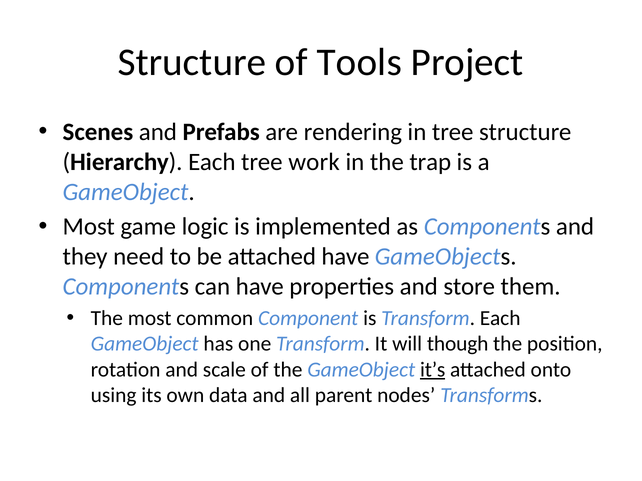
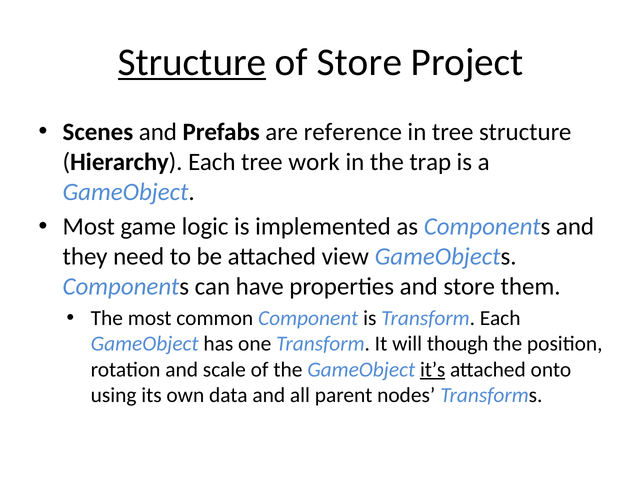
Structure at (192, 62) underline: none -> present
of Tools: Tools -> Store
rendering: rendering -> reference
attached have: have -> view
